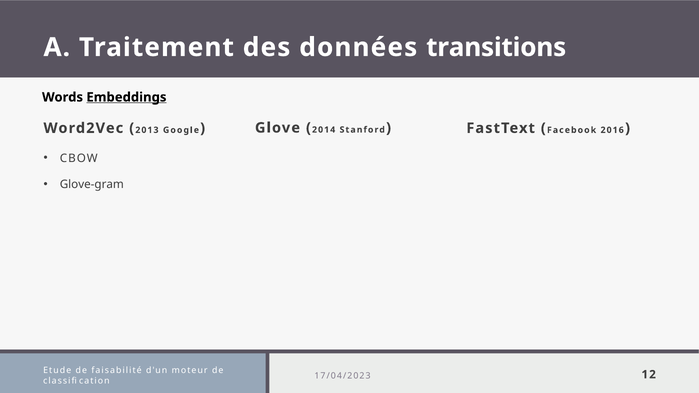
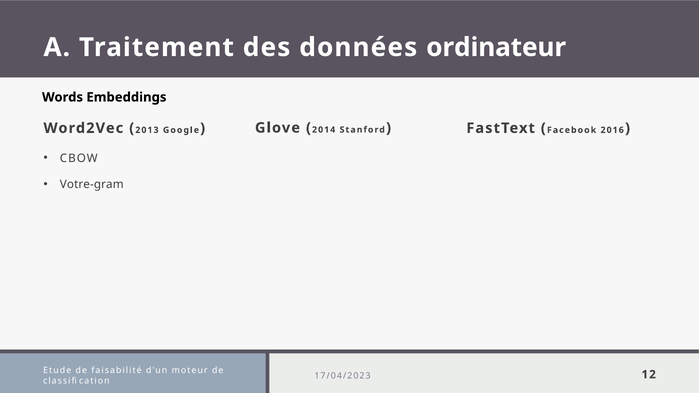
transitions: transitions -> ordinateur
Embeddings underline: present -> none
Glove-gram: Glove-gram -> Votre-gram
